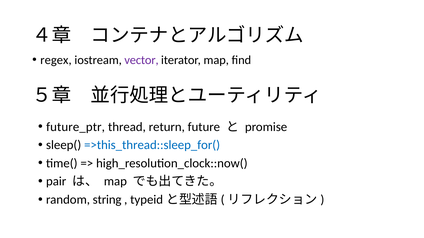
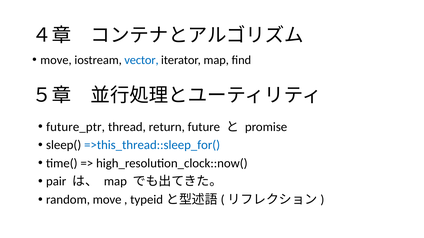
regex at (56, 60): regex -> move
vector colour: purple -> blue
random string: string -> move
